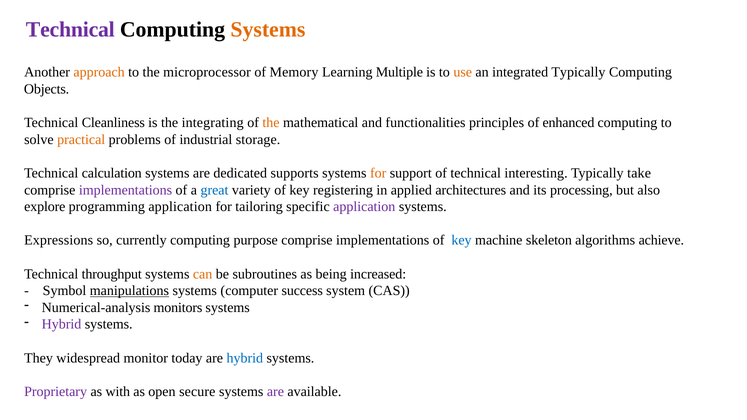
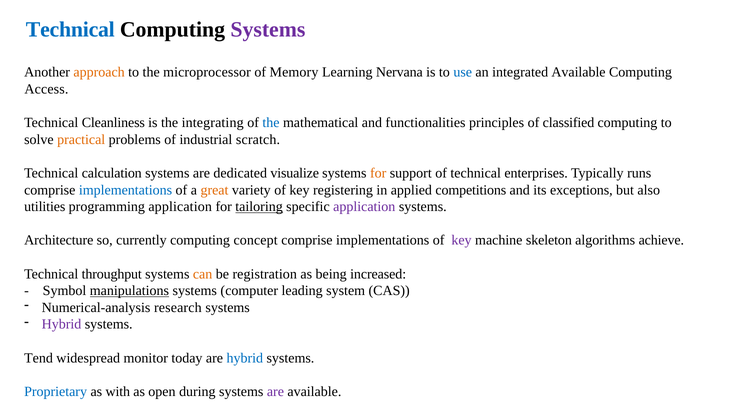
Technical at (70, 30) colour: purple -> blue
Systems at (268, 30) colour: orange -> purple
Multiple: Multiple -> Nervana
use colour: orange -> blue
integrated Typically: Typically -> Available
Objects: Objects -> Access
the at (271, 123) colour: orange -> blue
enhanced: enhanced -> classified
storage: storage -> scratch
supports: supports -> visualize
interesting: interesting -> enterprises
take: take -> runs
implementations at (126, 190) colour: purple -> blue
great colour: blue -> orange
architectures: architectures -> competitions
processing: processing -> exceptions
explore: explore -> utilities
tailoring underline: none -> present
Expressions: Expressions -> Architecture
purpose: purpose -> concept
key at (462, 240) colour: blue -> purple
subroutines: subroutines -> registration
success: success -> leading
monitors: monitors -> research
They: They -> Tend
Proprietary colour: purple -> blue
secure: secure -> during
